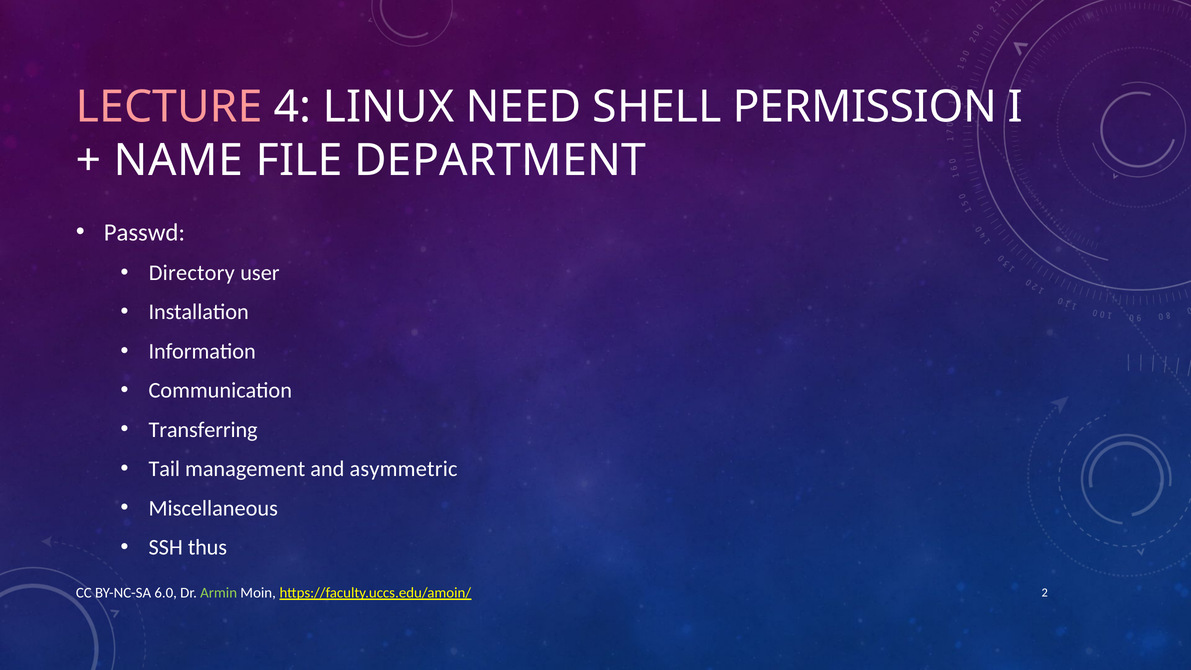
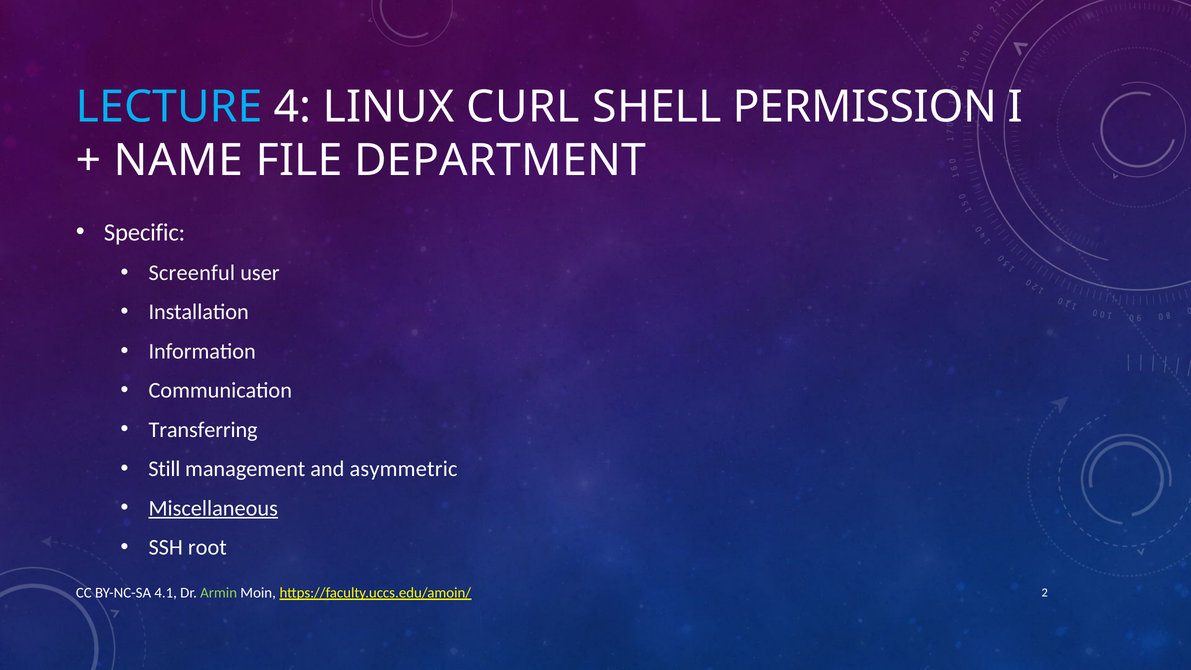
LECTURE colour: pink -> light blue
NEED: NEED -> CURL
Passwd: Passwd -> Specific
Directory: Directory -> Screenful
Tail: Tail -> Still
Miscellaneous underline: none -> present
thus: thus -> root
6.0: 6.0 -> 4.1
